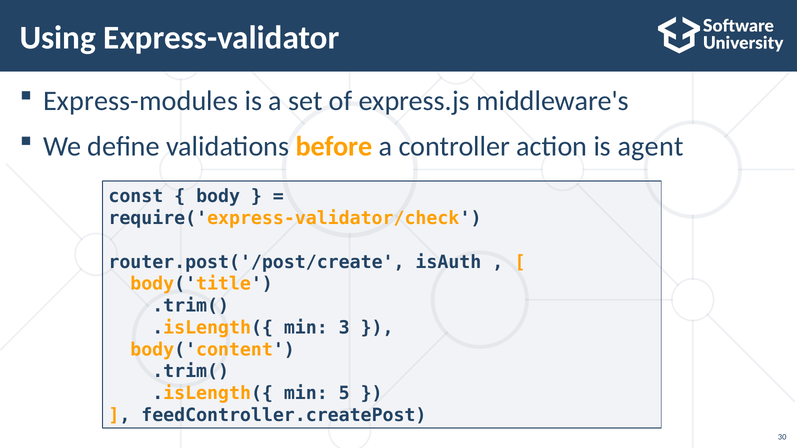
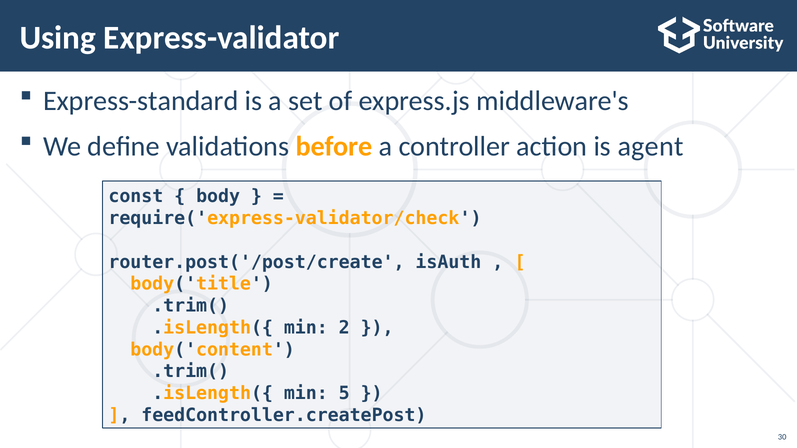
Express-modules: Express-modules -> Express-standard
3: 3 -> 2
